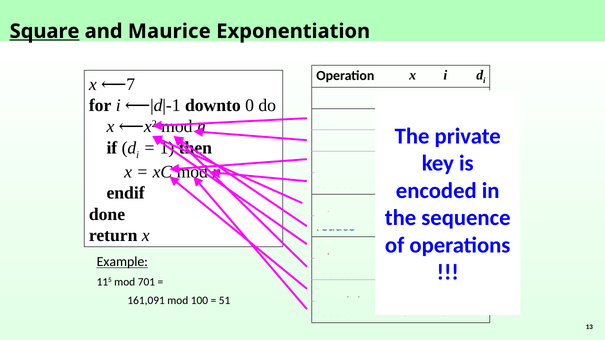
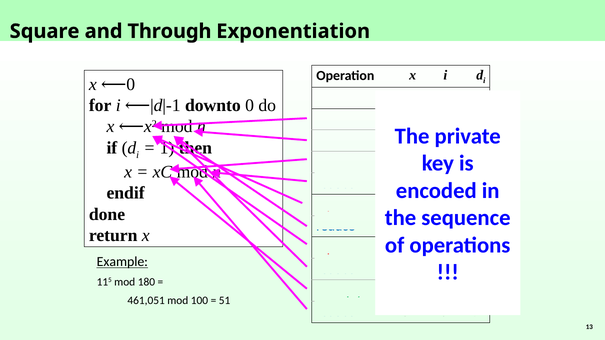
Square at (45, 31) underline: present -> none
Maurice: Maurice -> Through
x 7: 7 -> 0
701: 701 -> 180
161,091: 161,091 -> 461,051
